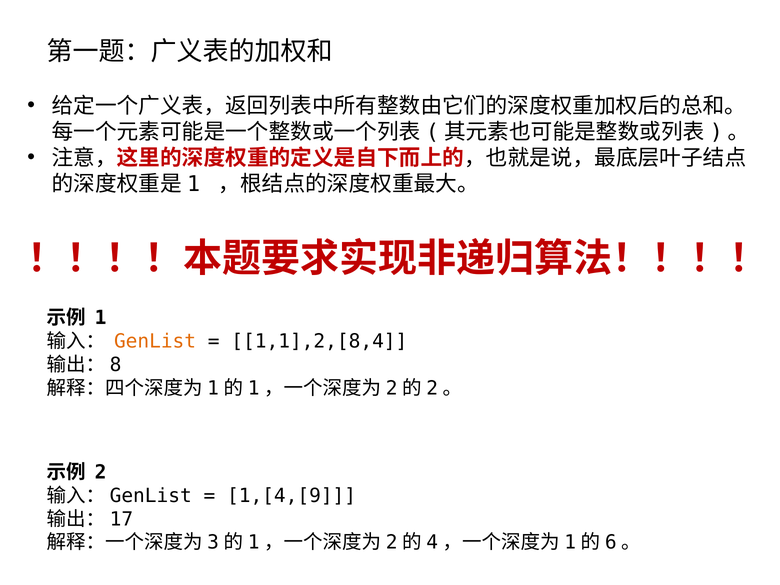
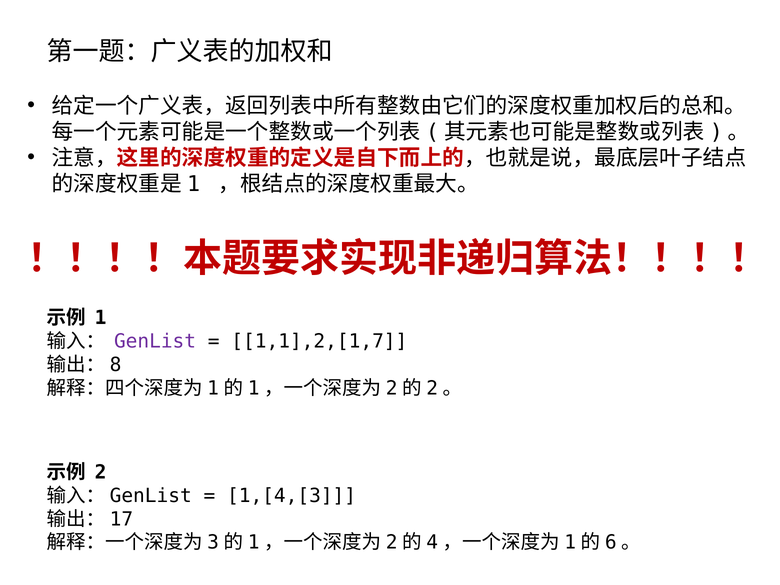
GenList colour: orange -> purple
1,1],2,[8,4: 1,1],2,[8,4 -> 1,1],2,[1,7
1,[4,[9: 1,[4,[9 -> 1,[4,[3
